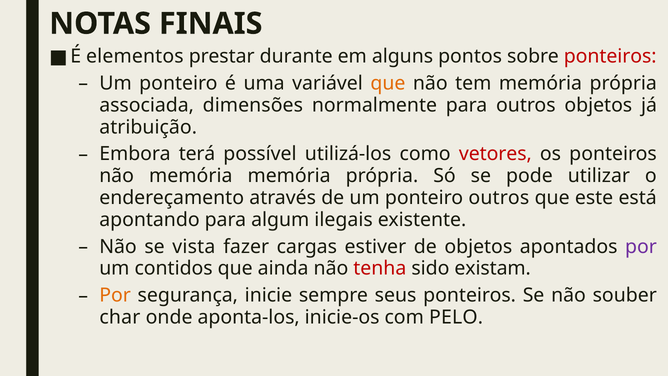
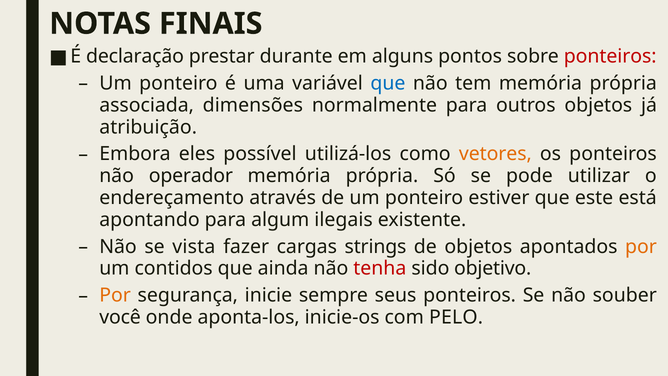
elementos: elementos -> declaração
que at (388, 83) colour: orange -> blue
terá: terá -> eles
vetores colour: red -> orange
não memória: memória -> operador
ponteiro outros: outros -> estiver
estiver: estiver -> strings
por at (641, 246) colour: purple -> orange
existam: existam -> objetivo
char: char -> você
